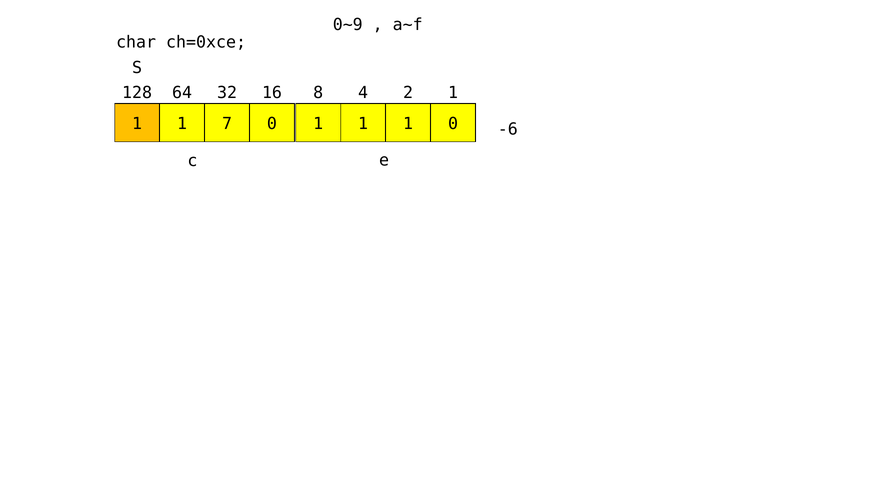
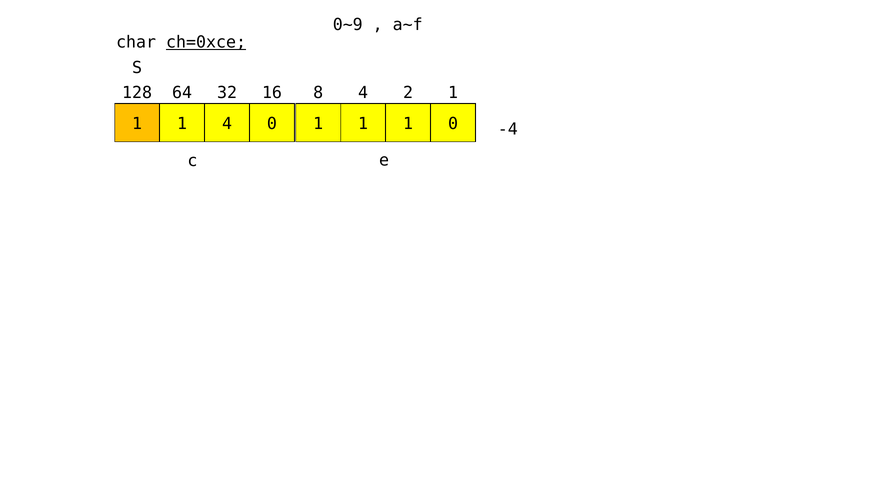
ch=0xce underline: none -> present
1 7: 7 -> 4
-6: -6 -> -4
